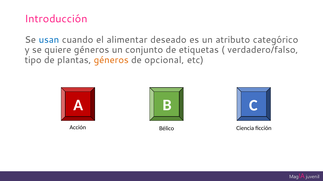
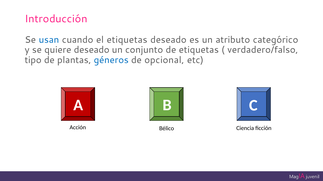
el alimentar: alimentar -> etiquetas
quiere géneros: géneros -> deseado
géneros at (111, 60) colour: orange -> blue
